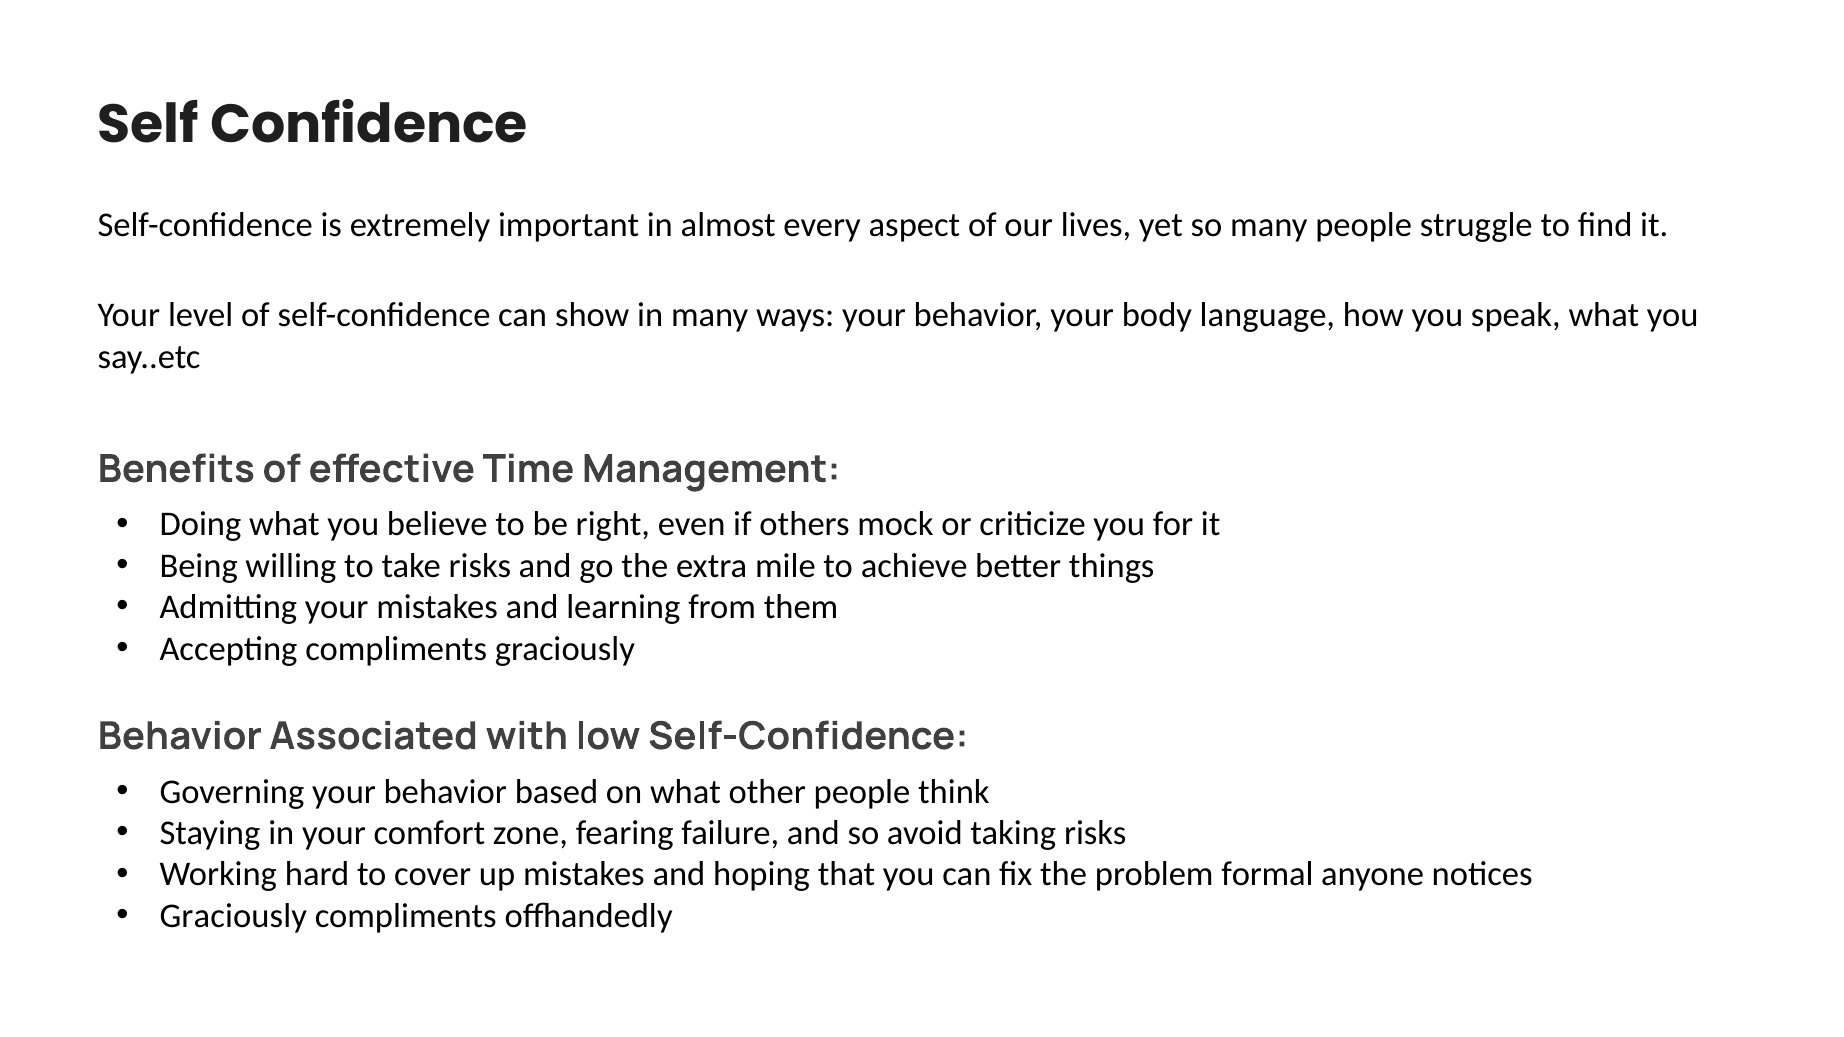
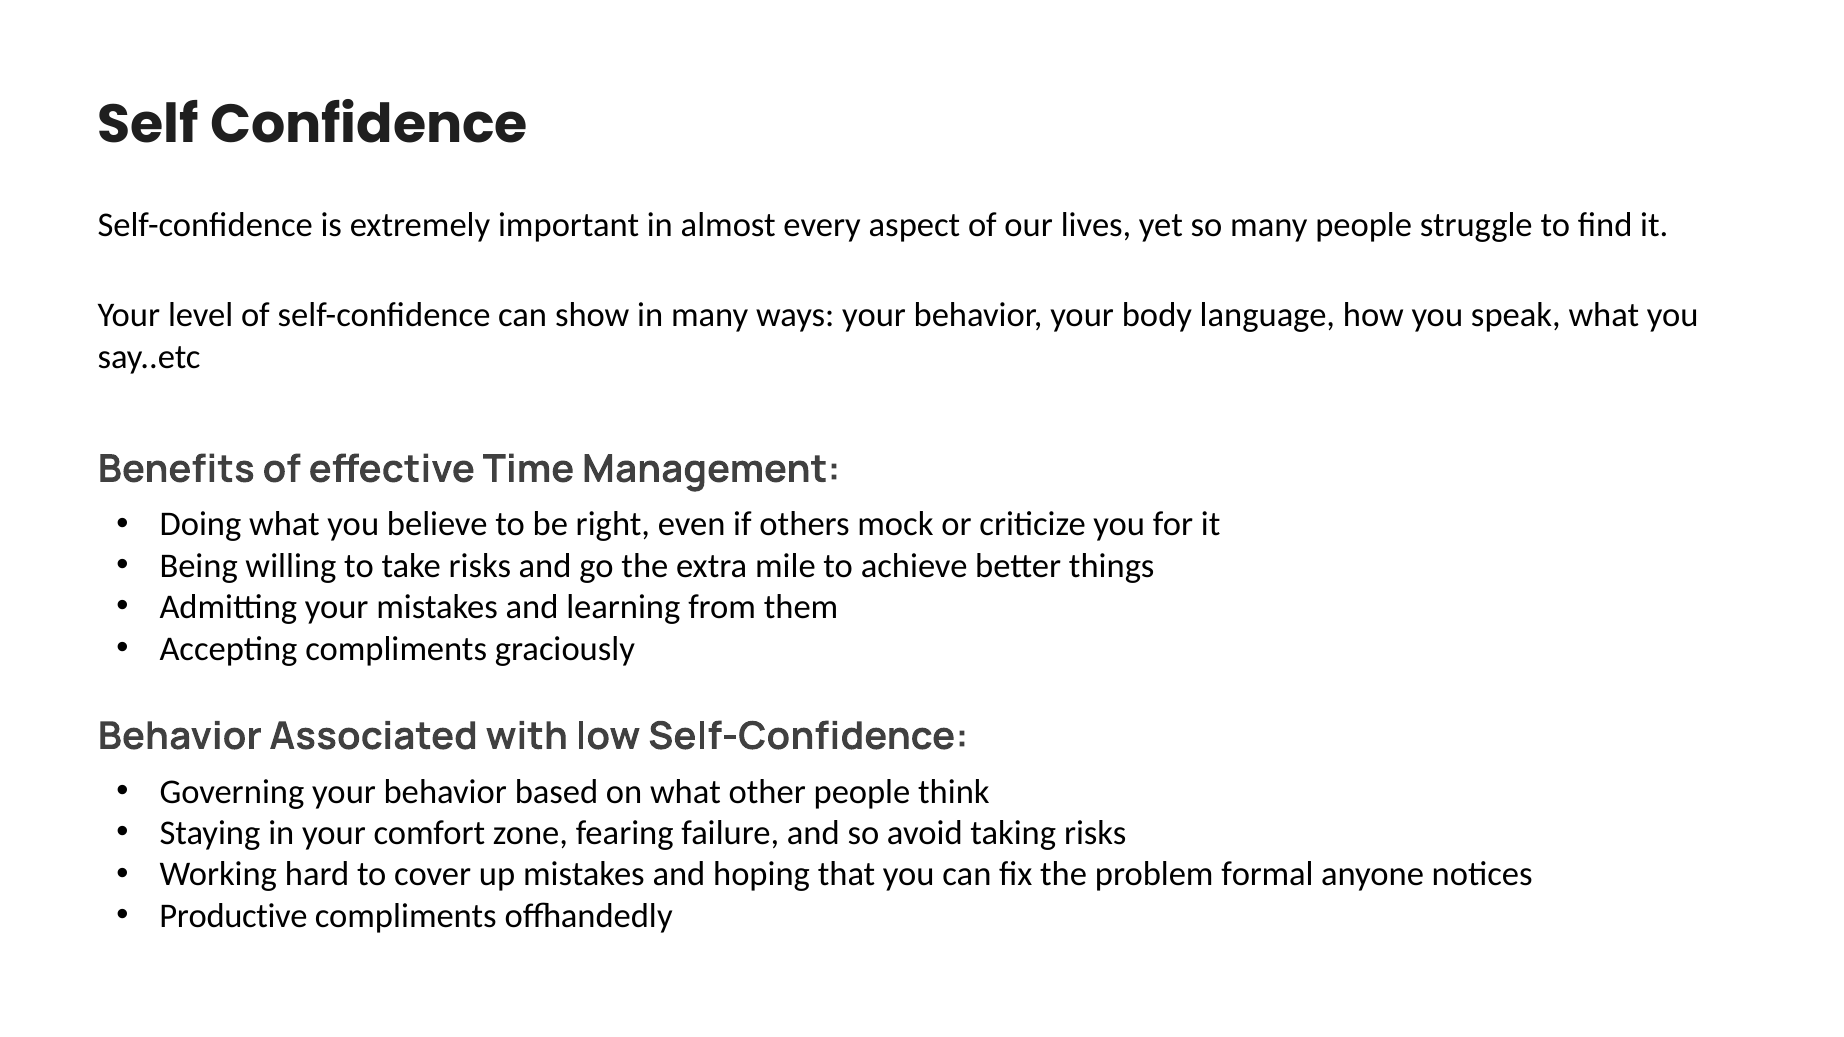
Graciously at (233, 916): Graciously -> Productive
